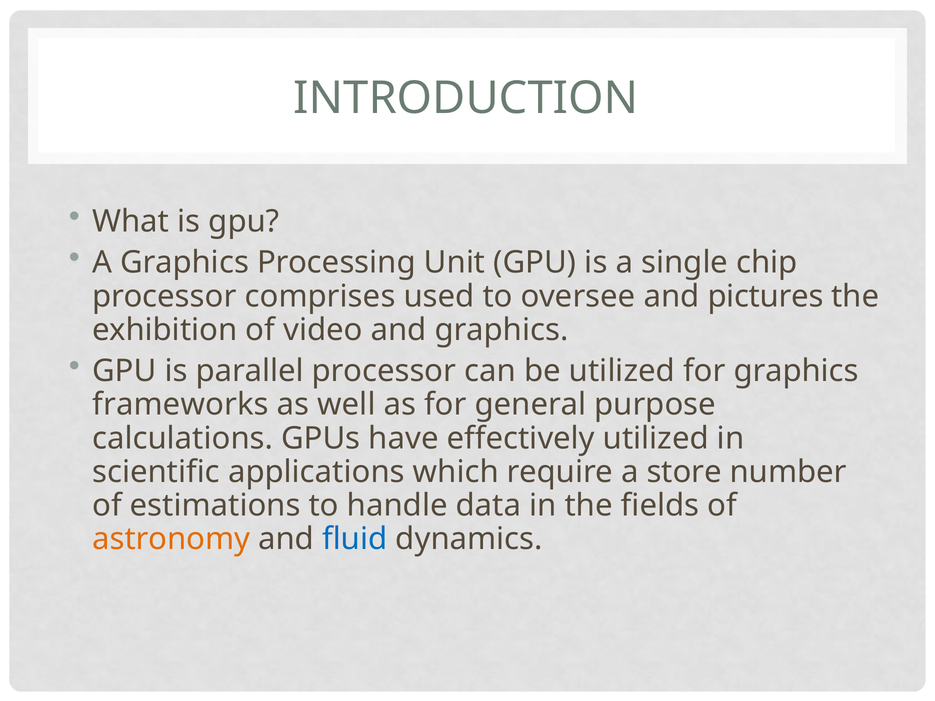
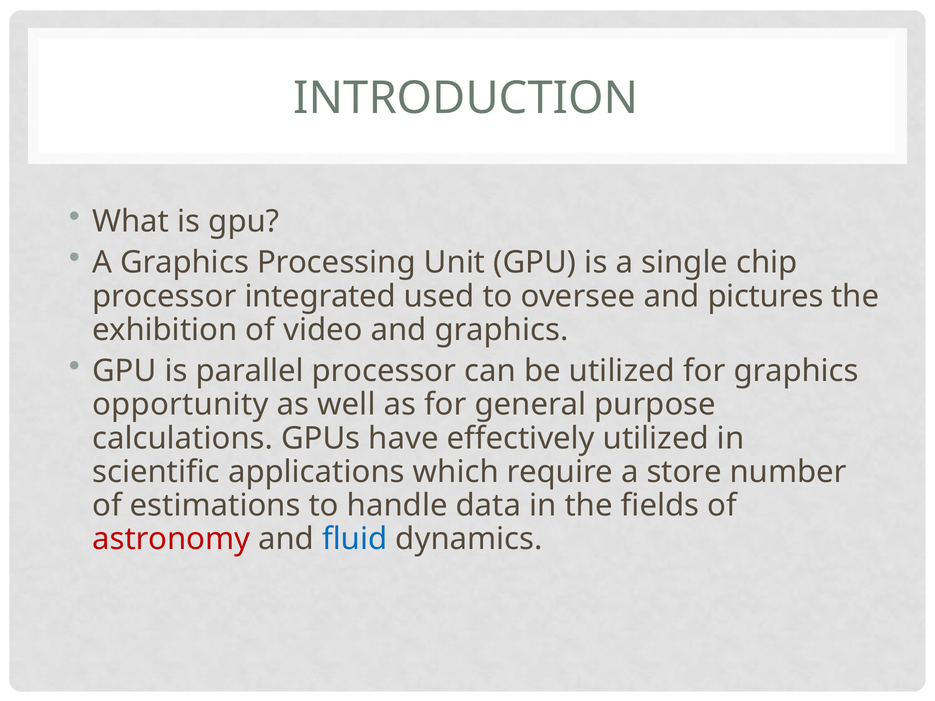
comprises: comprises -> integrated
frameworks: frameworks -> opportunity
astronomy colour: orange -> red
